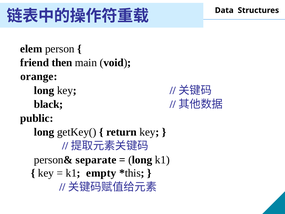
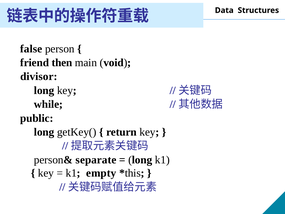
elem: elem -> false
orange: orange -> divisor
black: black -> while
